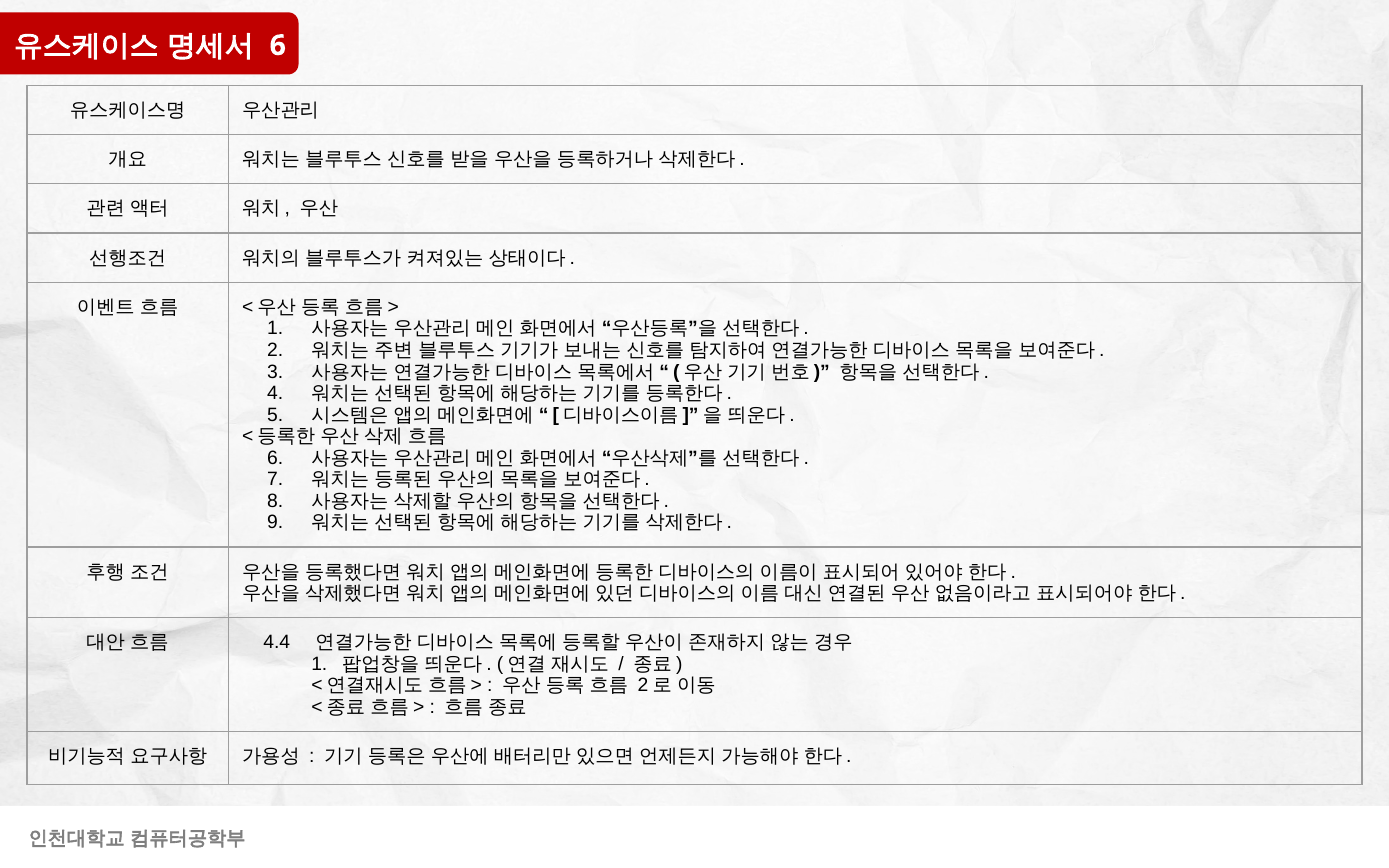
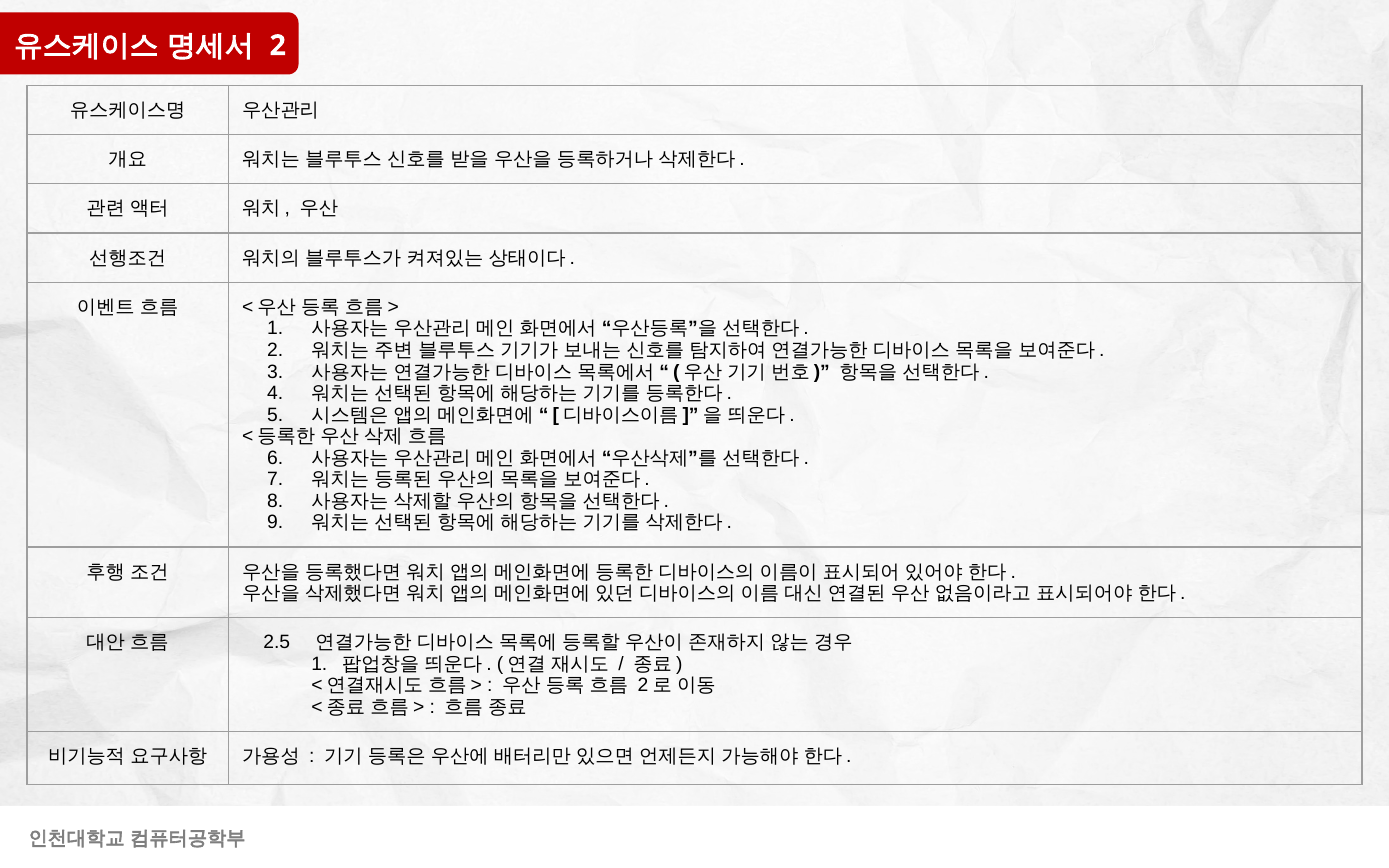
6 at (278, 46): 6 -> 2
4.4: 4.4 -> 2.5
